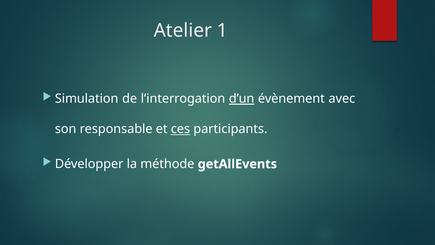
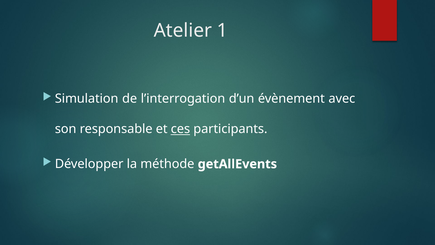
d’un underline: present -> none
